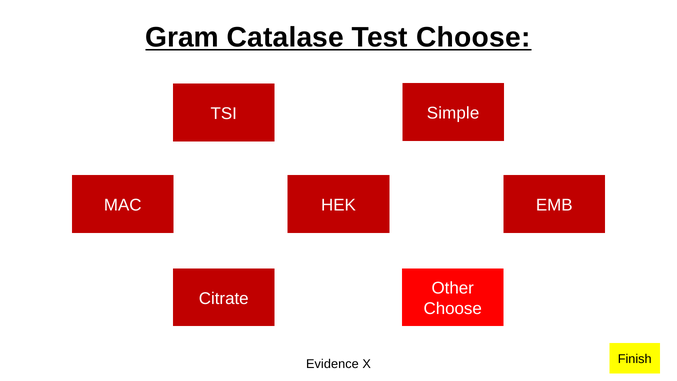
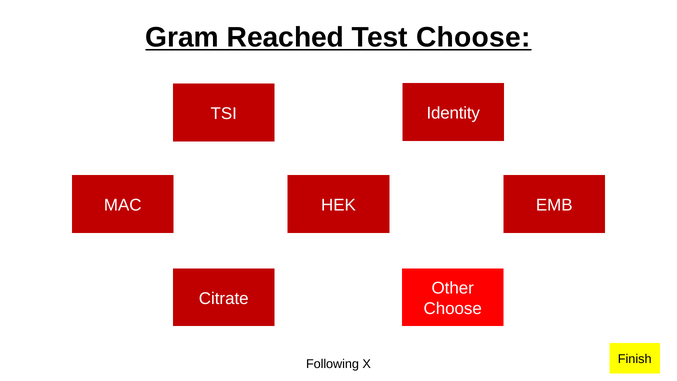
Catalase: Catalase -> Reached
Simple: Simple -> Identity
Evidence: Evidence -> Following
